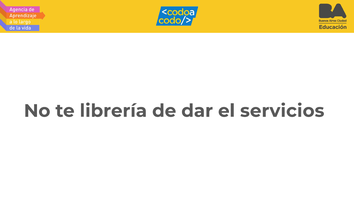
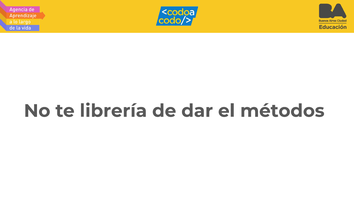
servicios: servicios -> métodos
